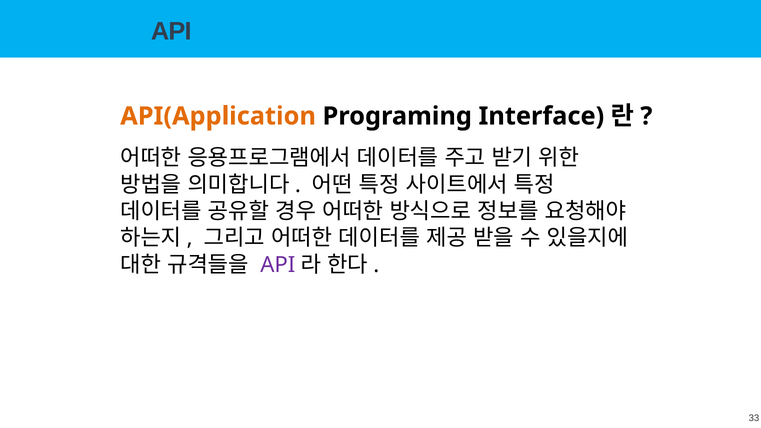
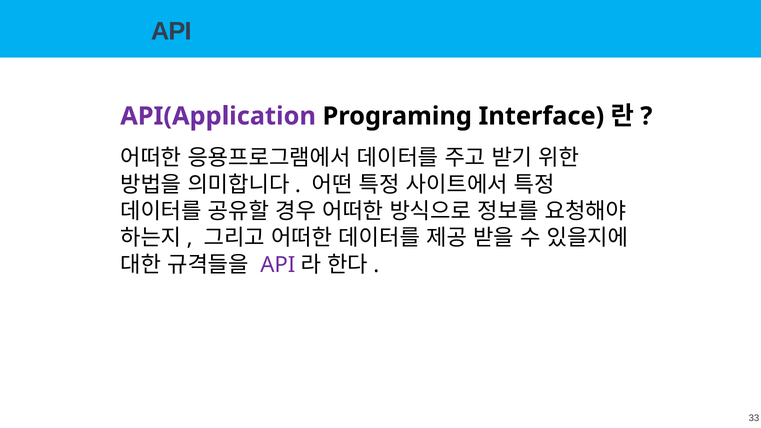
API(Application colour: orange -> purple
